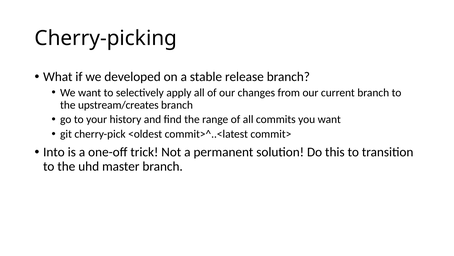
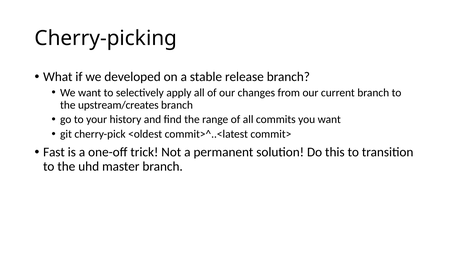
Into: Into -> Fast
